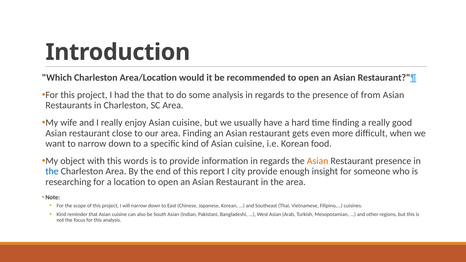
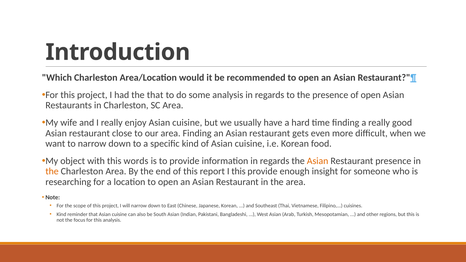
of from: from -> open
the at (52, 171) colour: blue -> orange
I city: city -> this
